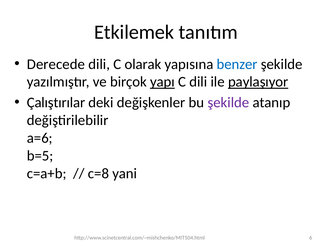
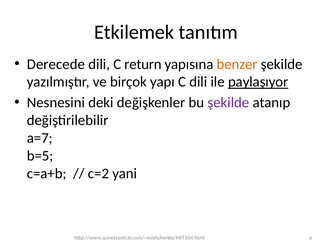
olarak: olarak -> return
benzer colour: blue -> orange
yapı underline: present -> none
Çalıştırılar: Çalıştırılar -> Nesnesini
a=6: a=6 -> a=7
c=8: c=8 -> c=2
